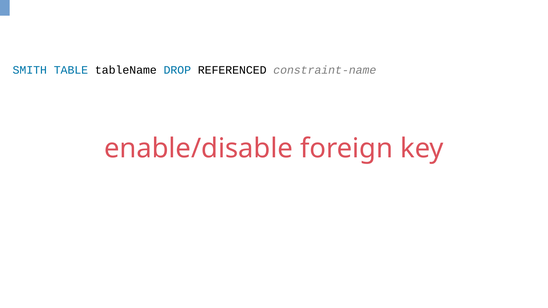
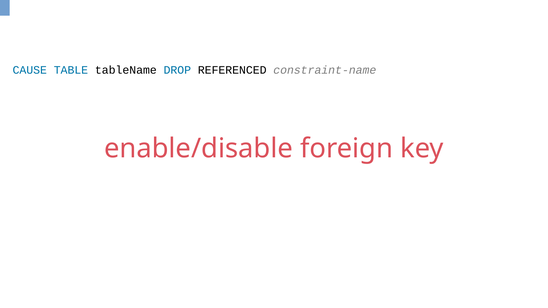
SMITH: SMITH -> CAUSE
